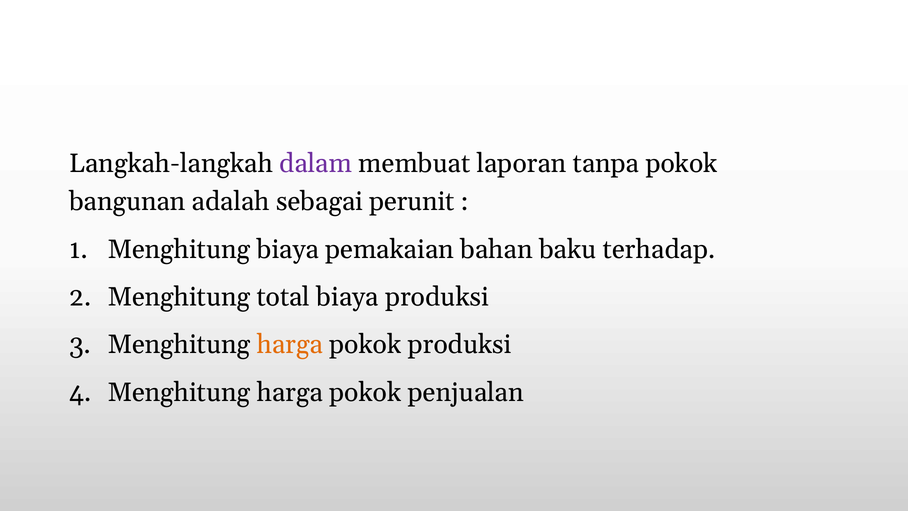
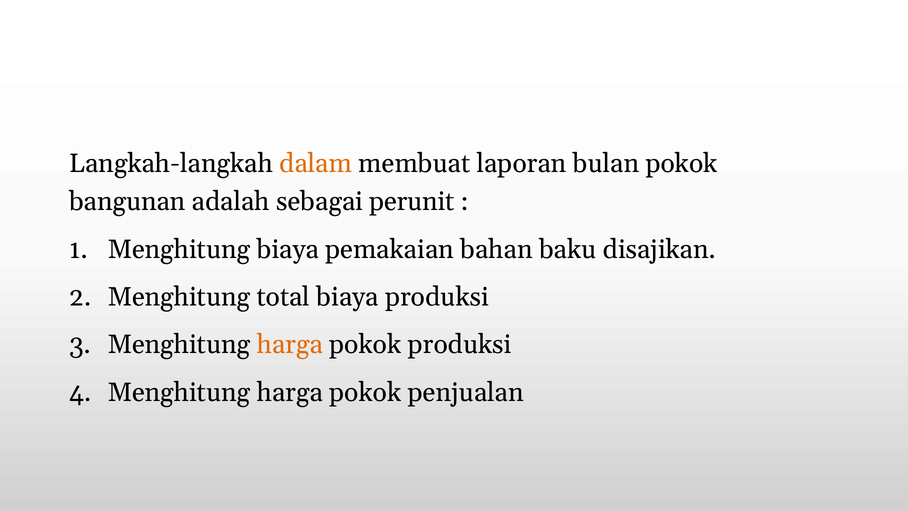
dalam colour: purple -> orange
tanpa: tanpa -> bulan
terhadap: terhadap -> disajikan
